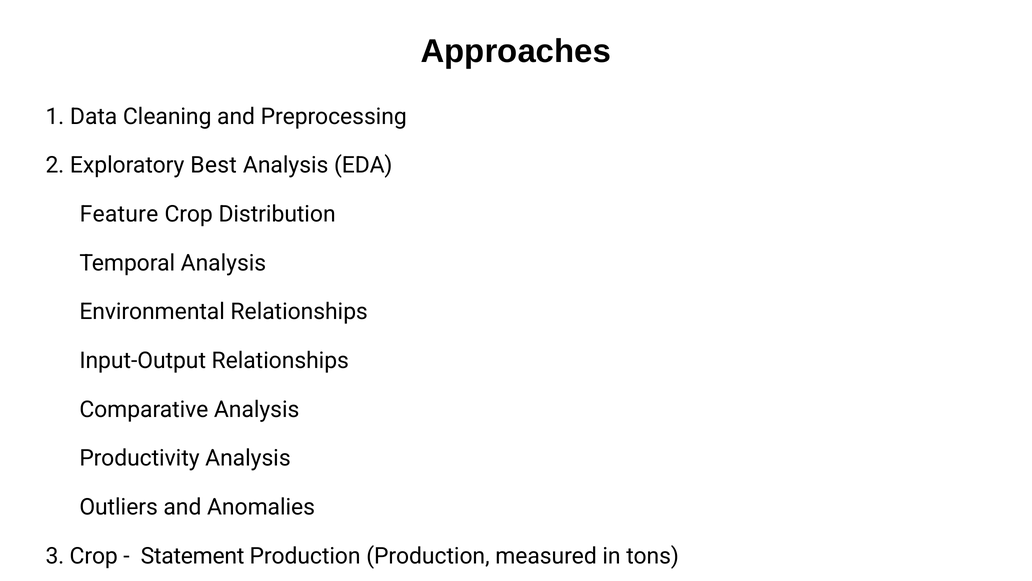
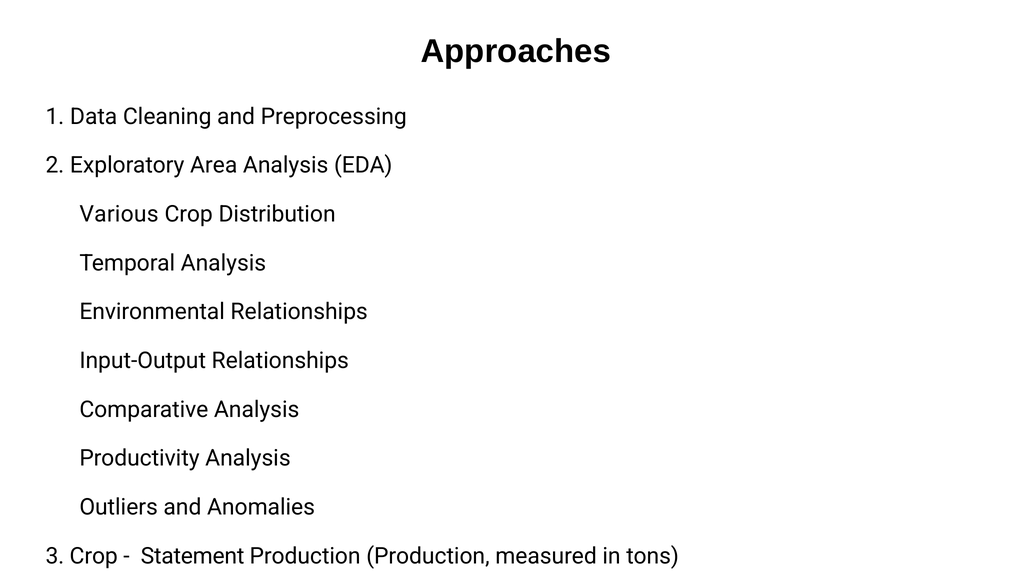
Best: Best -> Area
Feature: Feature -> Various
